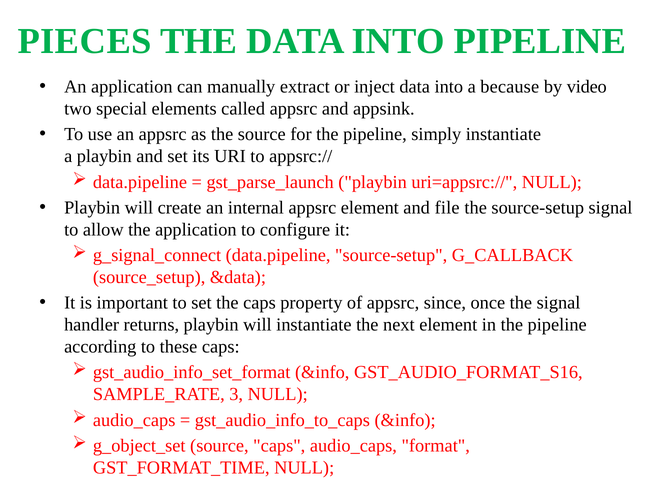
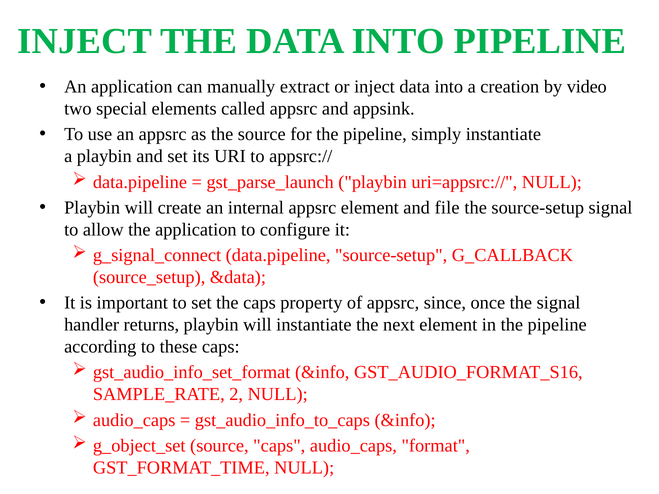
PIECES at (85, 41): PIECES -> INJECT
because: because -> creation
3: 3 -> 2
